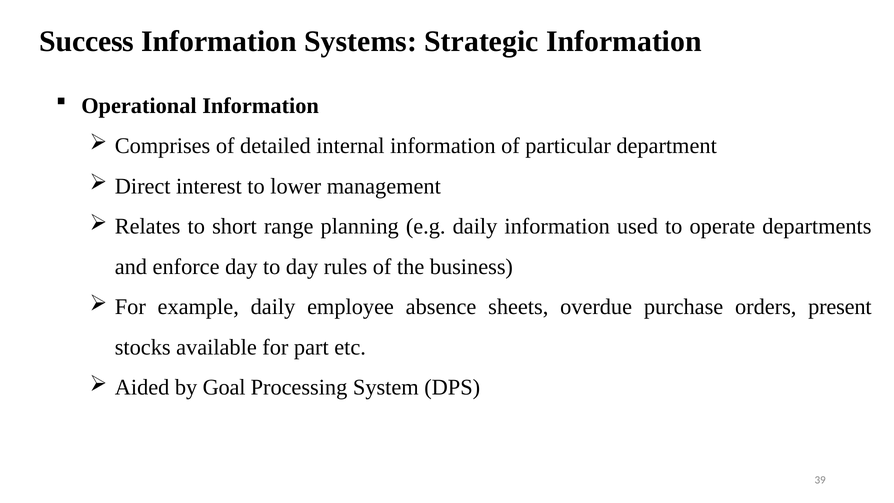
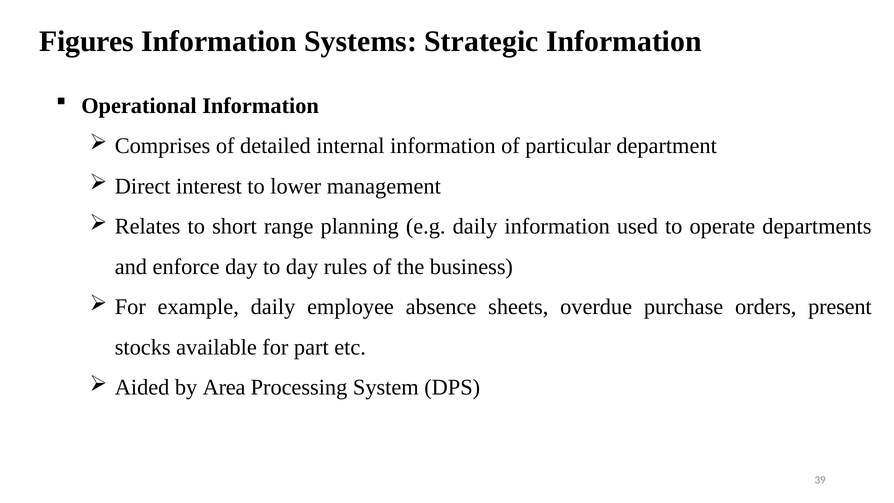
Success: Success -> Figures
Goal: Goal -> Area
